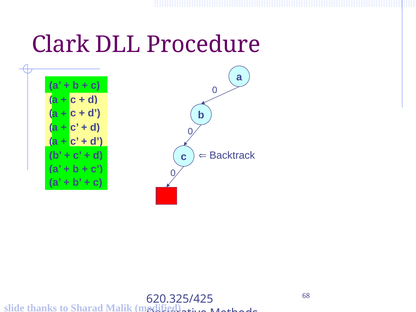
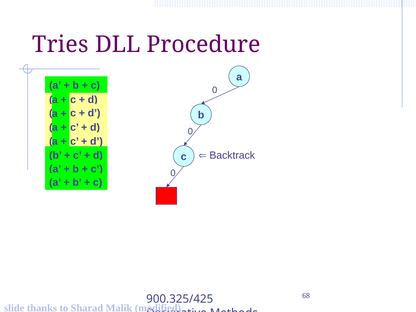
Clark: Clark -> Tries
620.325/425: 620.325/425 -> 900.325/425
